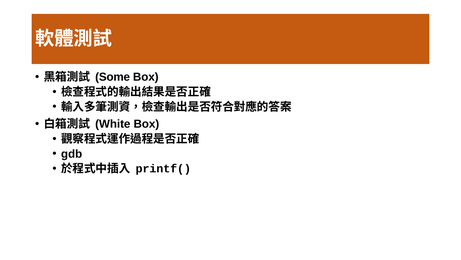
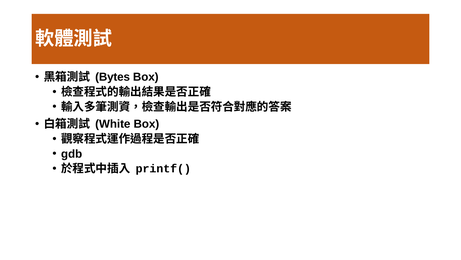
Some: Some -> Bytes
